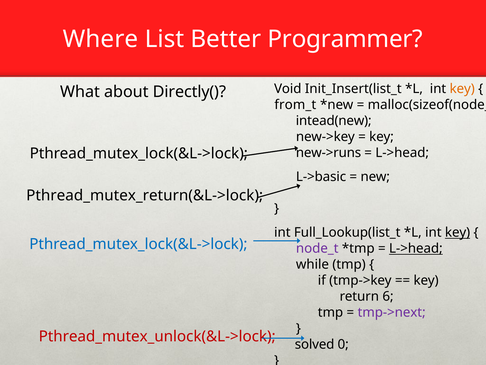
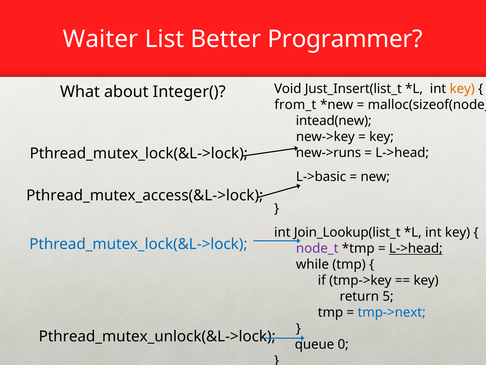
Where: Where -> Waiter
Init_Insert(list_t: Init_Insert(list_t -> Just_Insert(list_t
Directly(: Directly( -> Integer(
Pthread_mutex_return(&L->lock: Pthread_mutex_return(&L->lock -> Pthread_mutex_access(&L->lock
Full_Lookup(list_t: Full_Lookup(list_t -> Join_Lookup(list_t
key at (458, 232) underline: present -> none
6: 6 -> 5
tmp->next colour: purple -> blue
Pthread_mutex_unlock(&L->lock colour: red -> black
solved: solved -> queue
